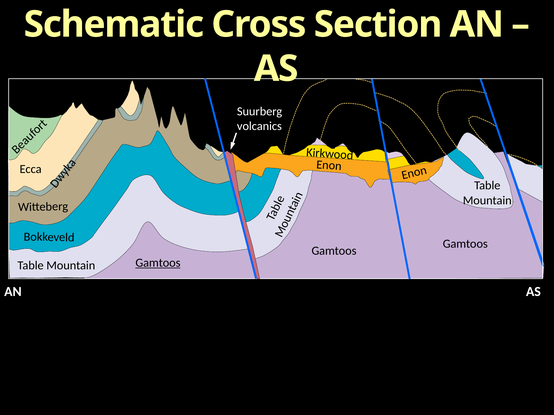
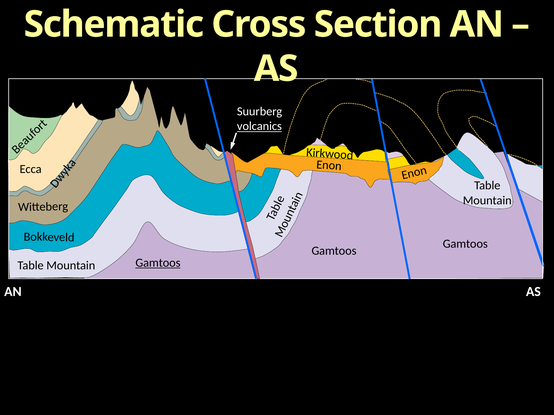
volcanics underline: none -> present
